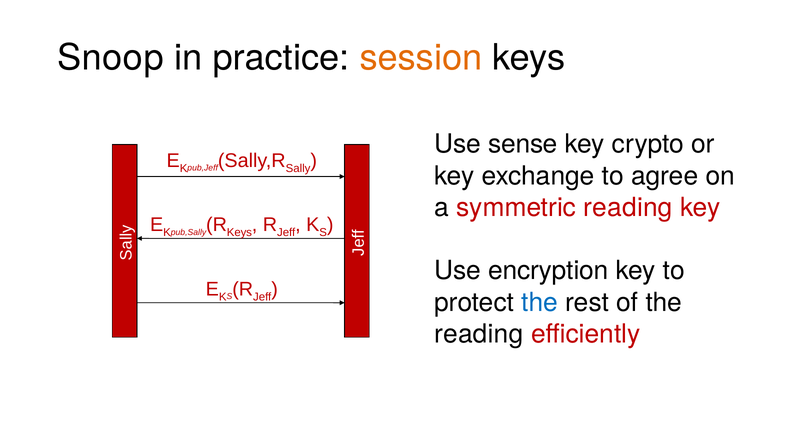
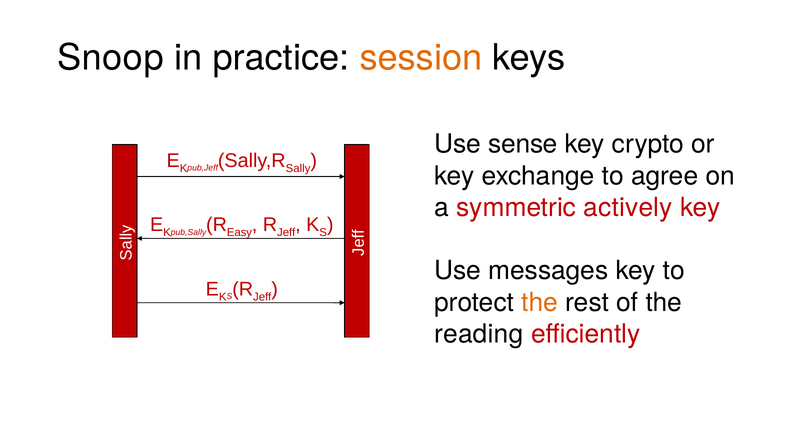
symmetric reading: reading -> actively
Keys at (239, 233): Keys -> Easy
encryption: encryption -> messages
the at (540, 302) colour: blue -> orange
